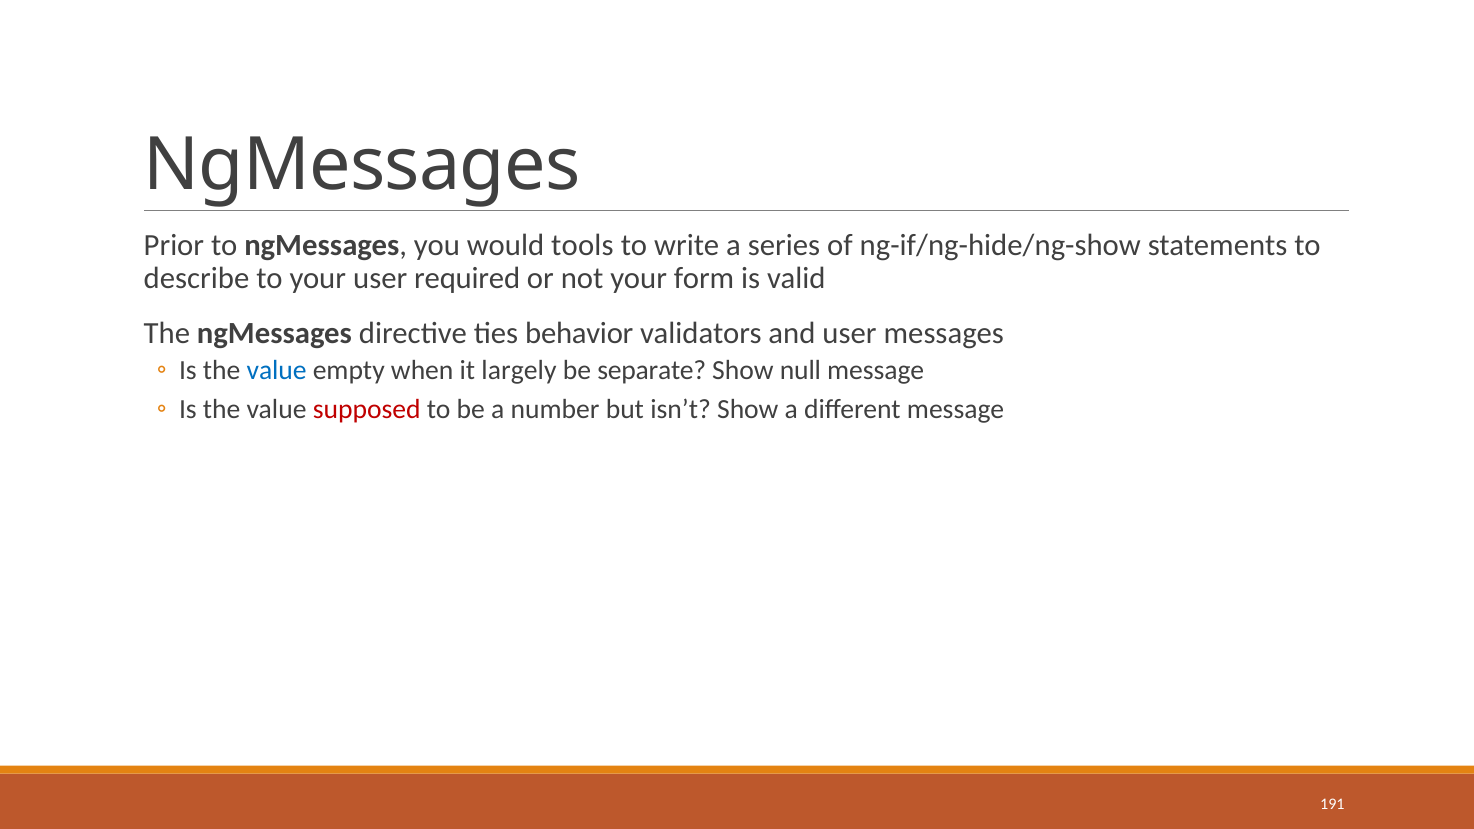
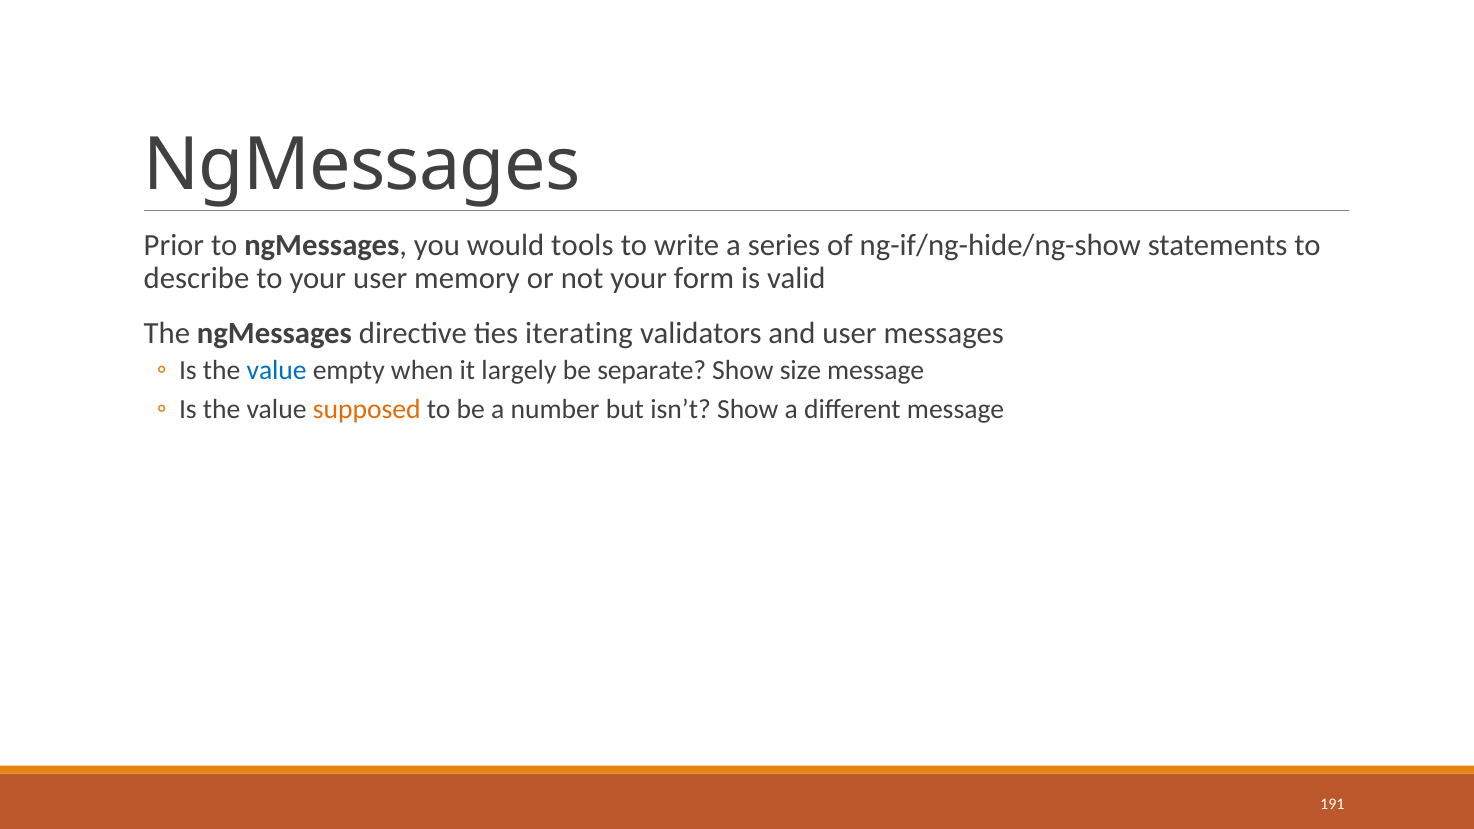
required: required -> memory
behavior: behavior -> iterating
null: null -> size
supposed colour: red -> orange
